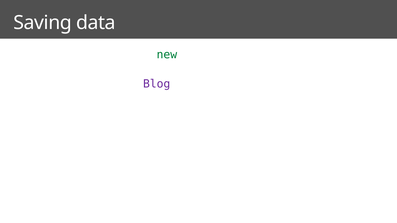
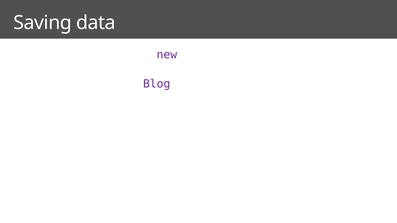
new at (167, 55) colour: green -> purple
